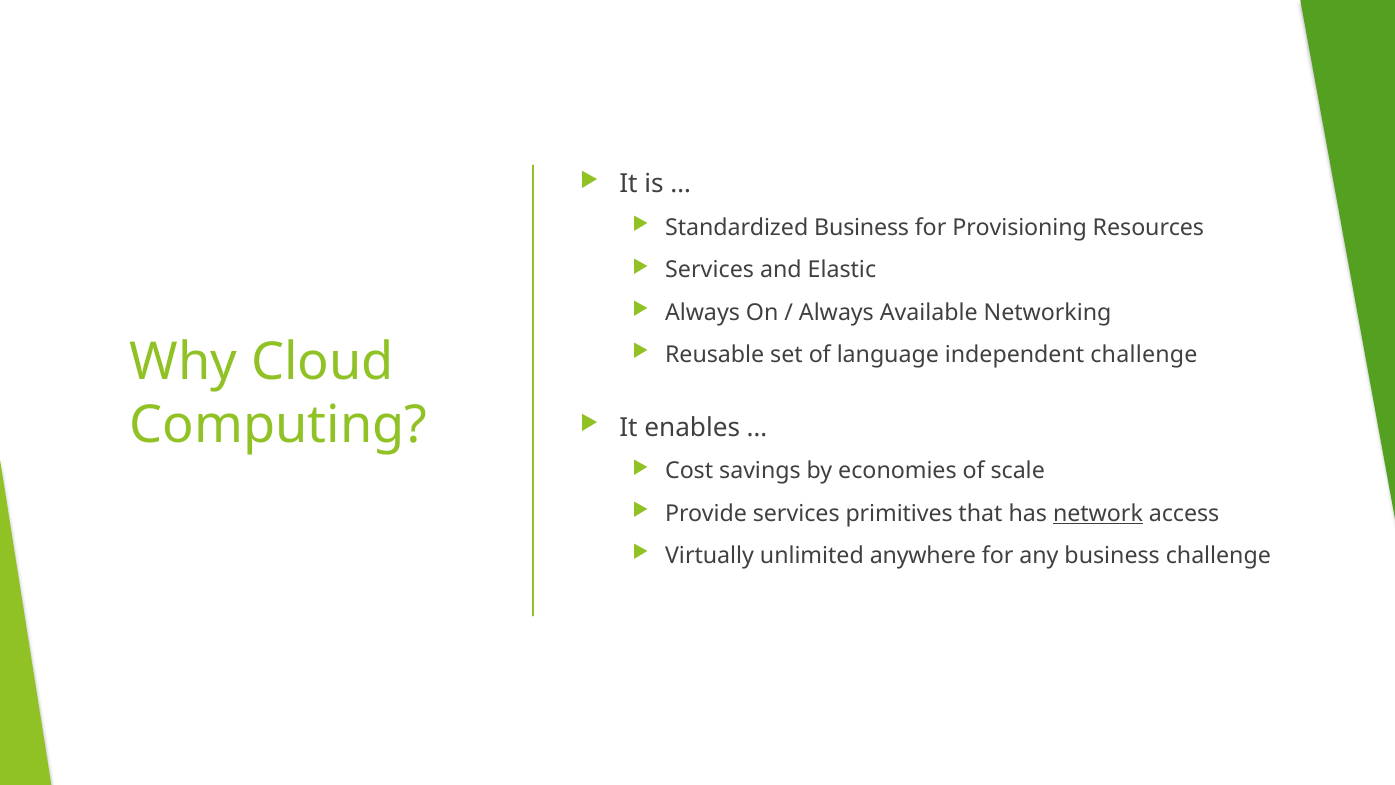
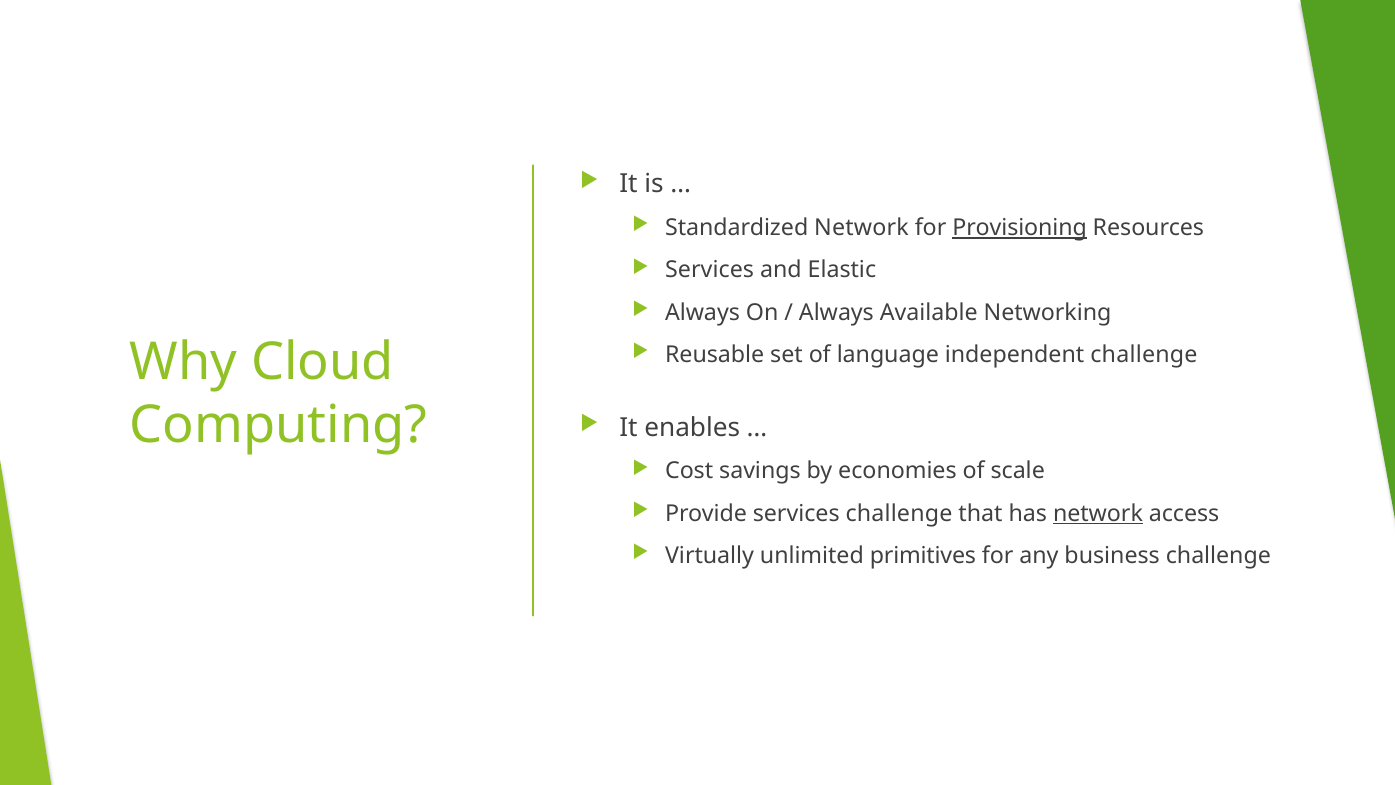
Standardized Business: Business -> Network
Provisioning underline: none -> present
services primitives: primitives -> challenge
anywhere: anywhere -> primitives
